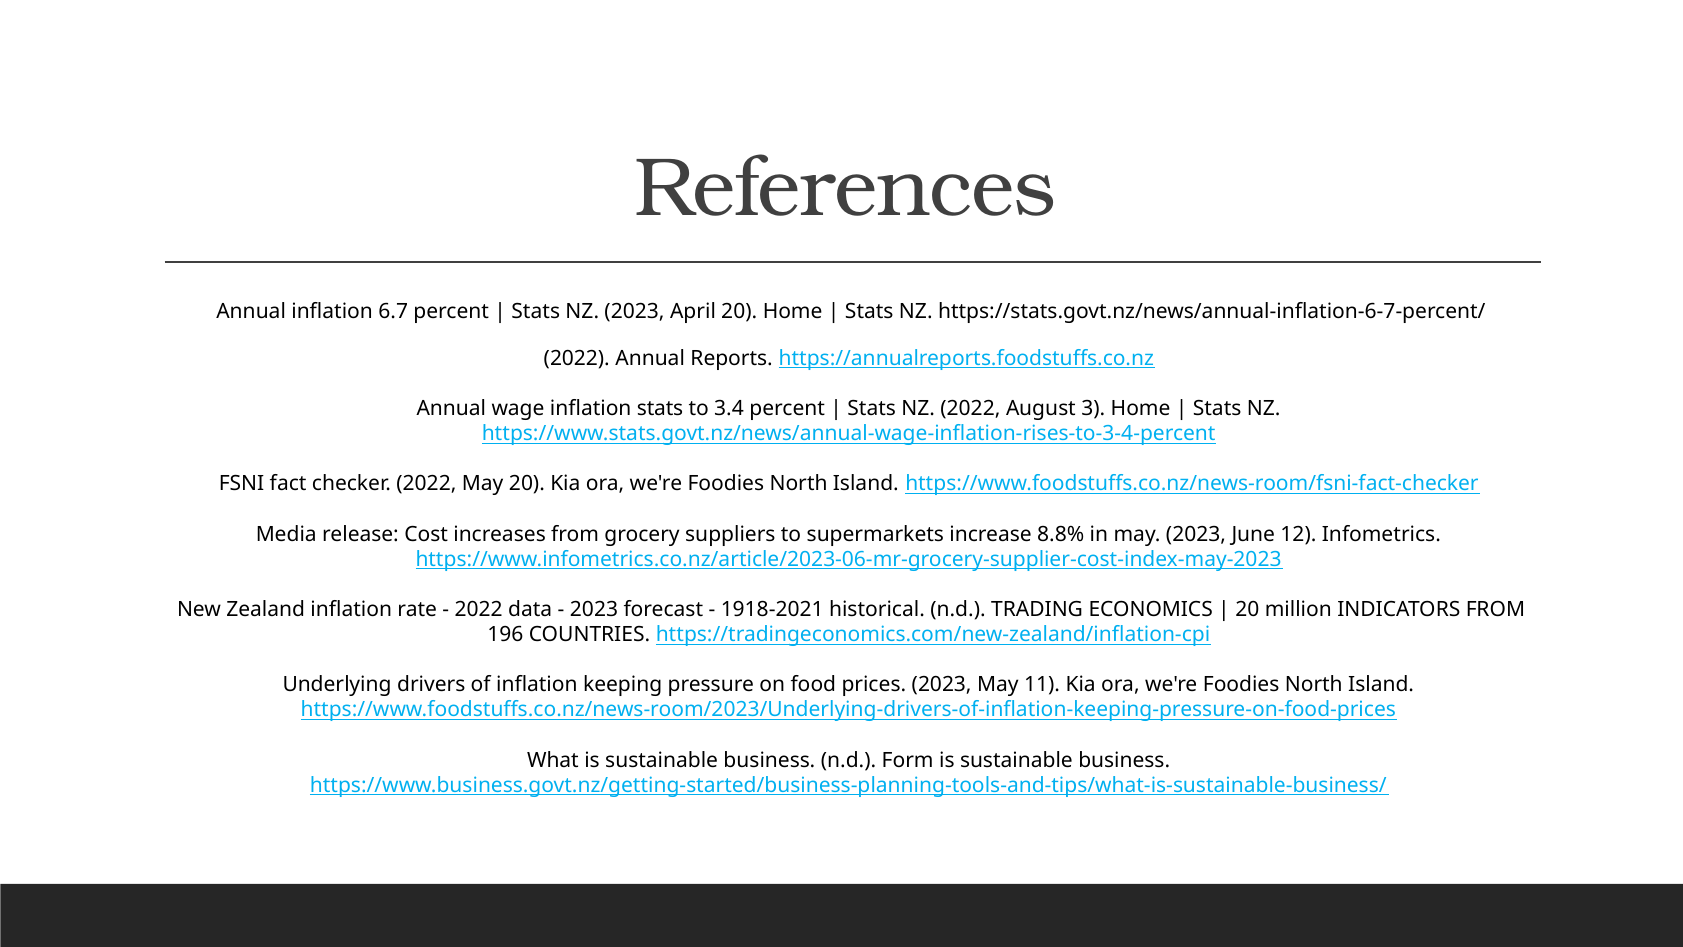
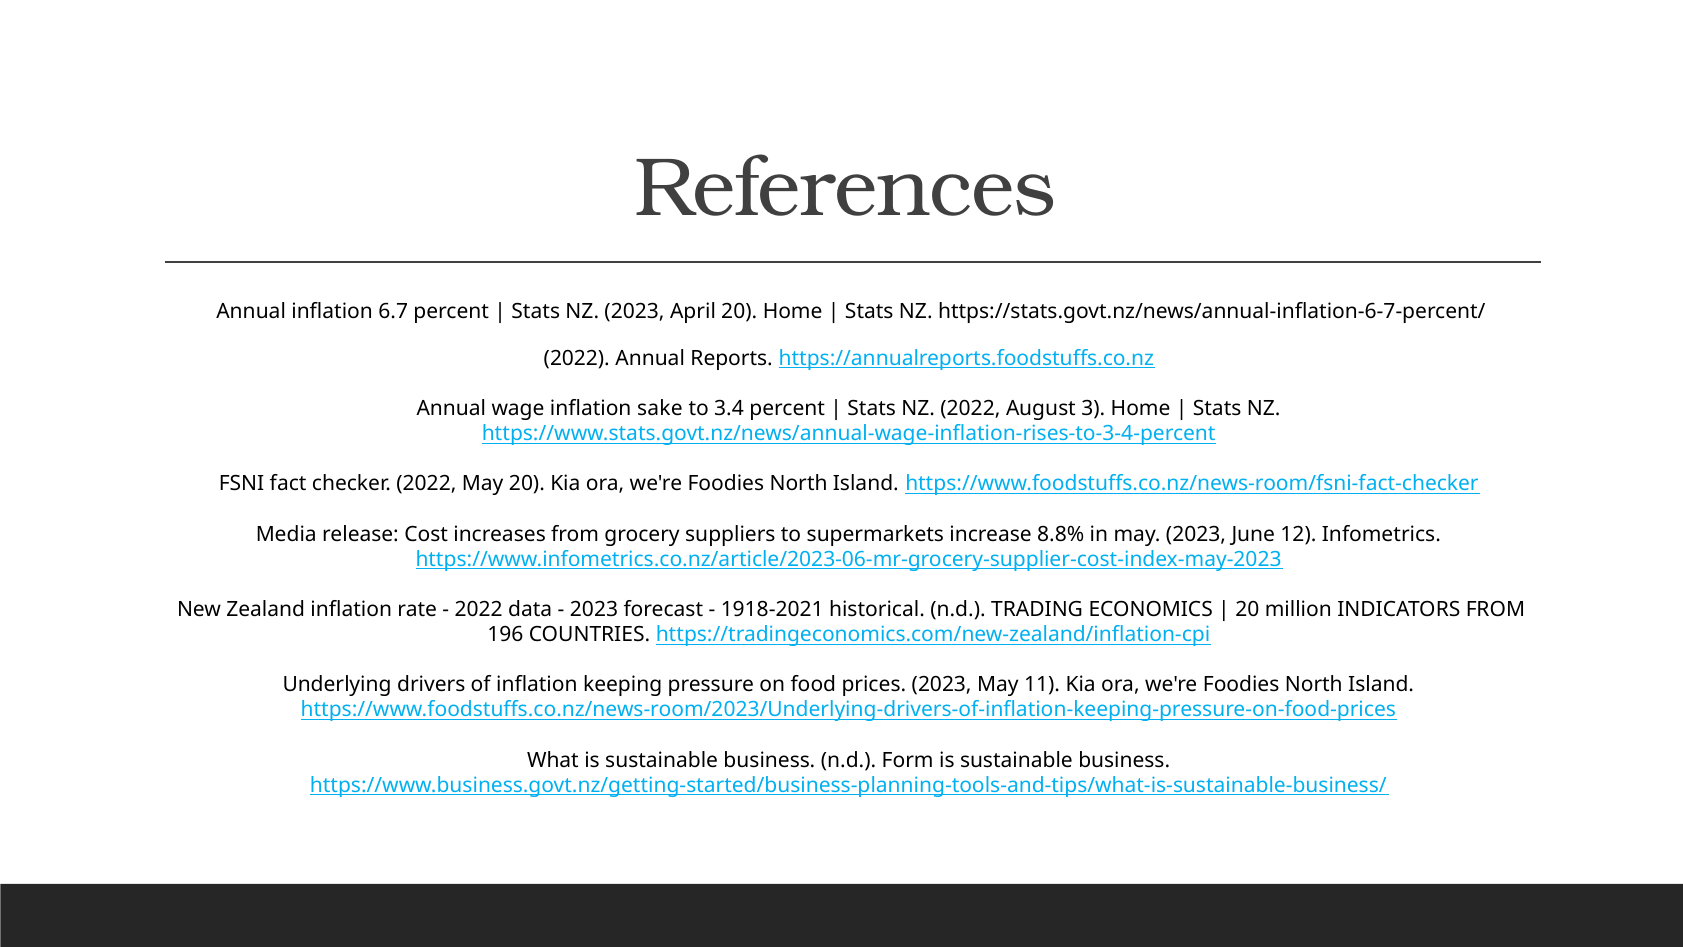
inflation stats: stats -> sake
